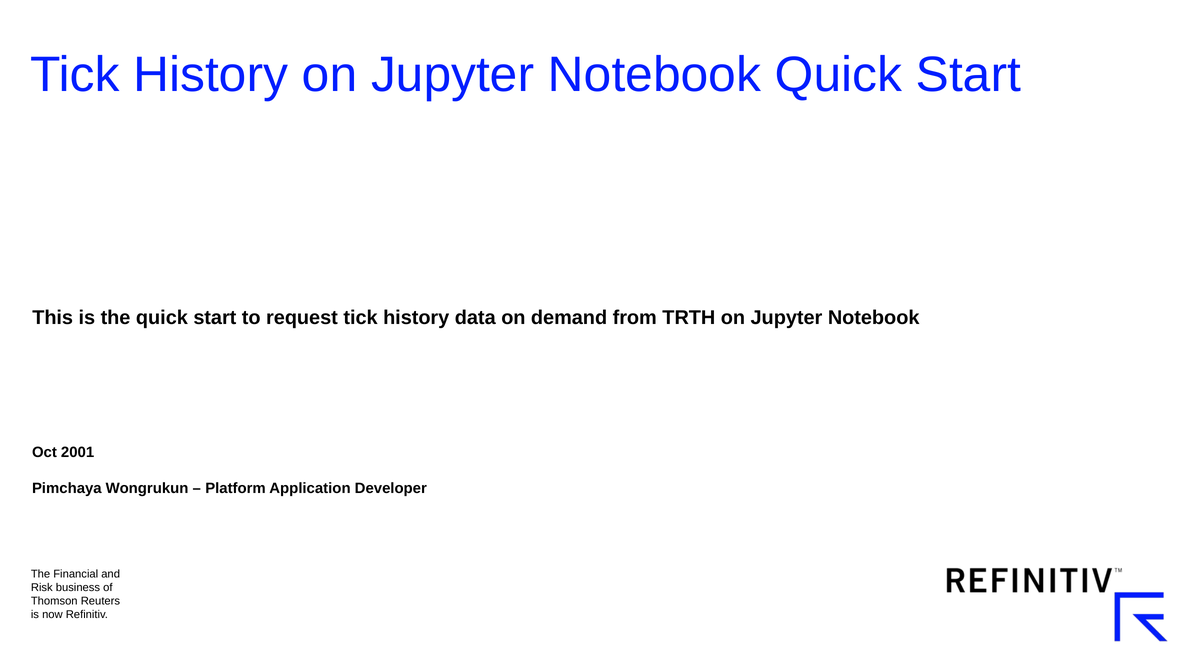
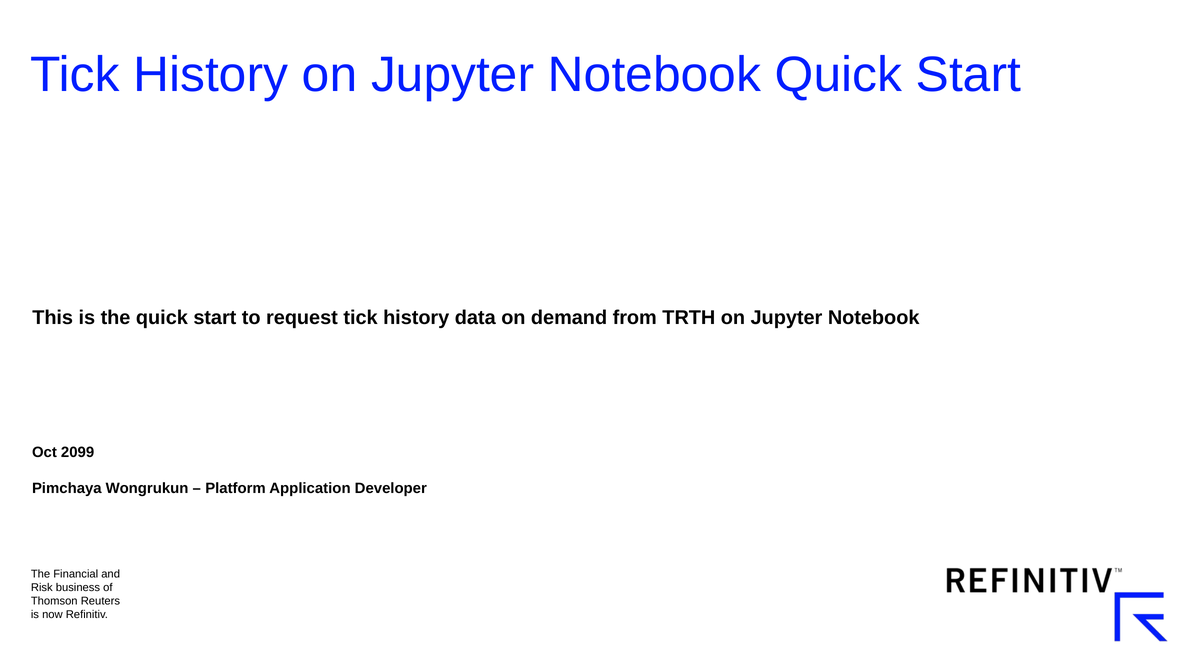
2001: 2001 -> 2099
